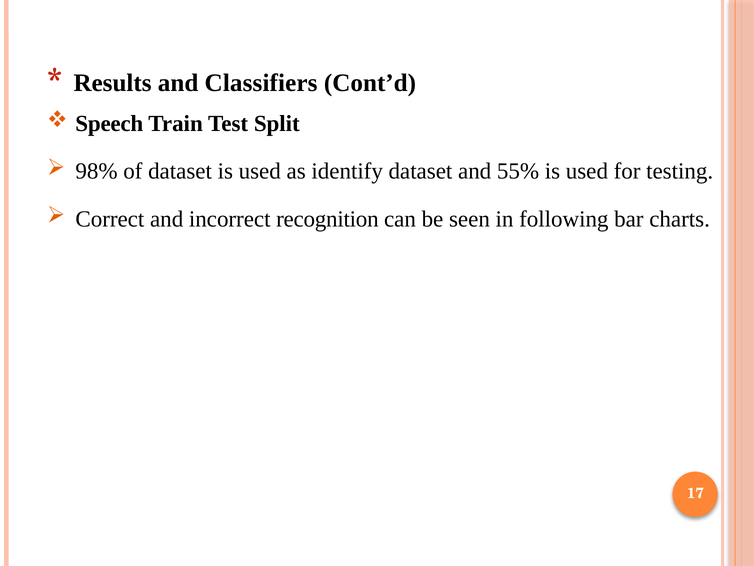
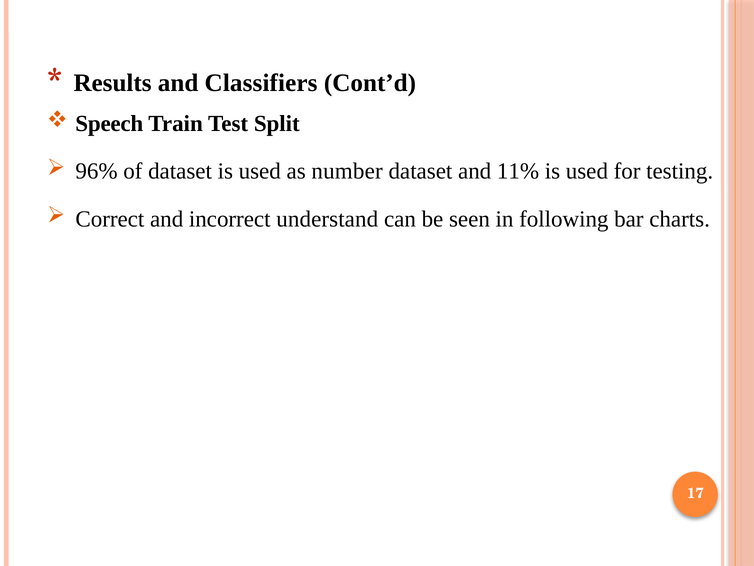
98%: 98% -> 96%
identify: identify -> number
55%: 55% -> 11%
recognition: recognition -> understand
